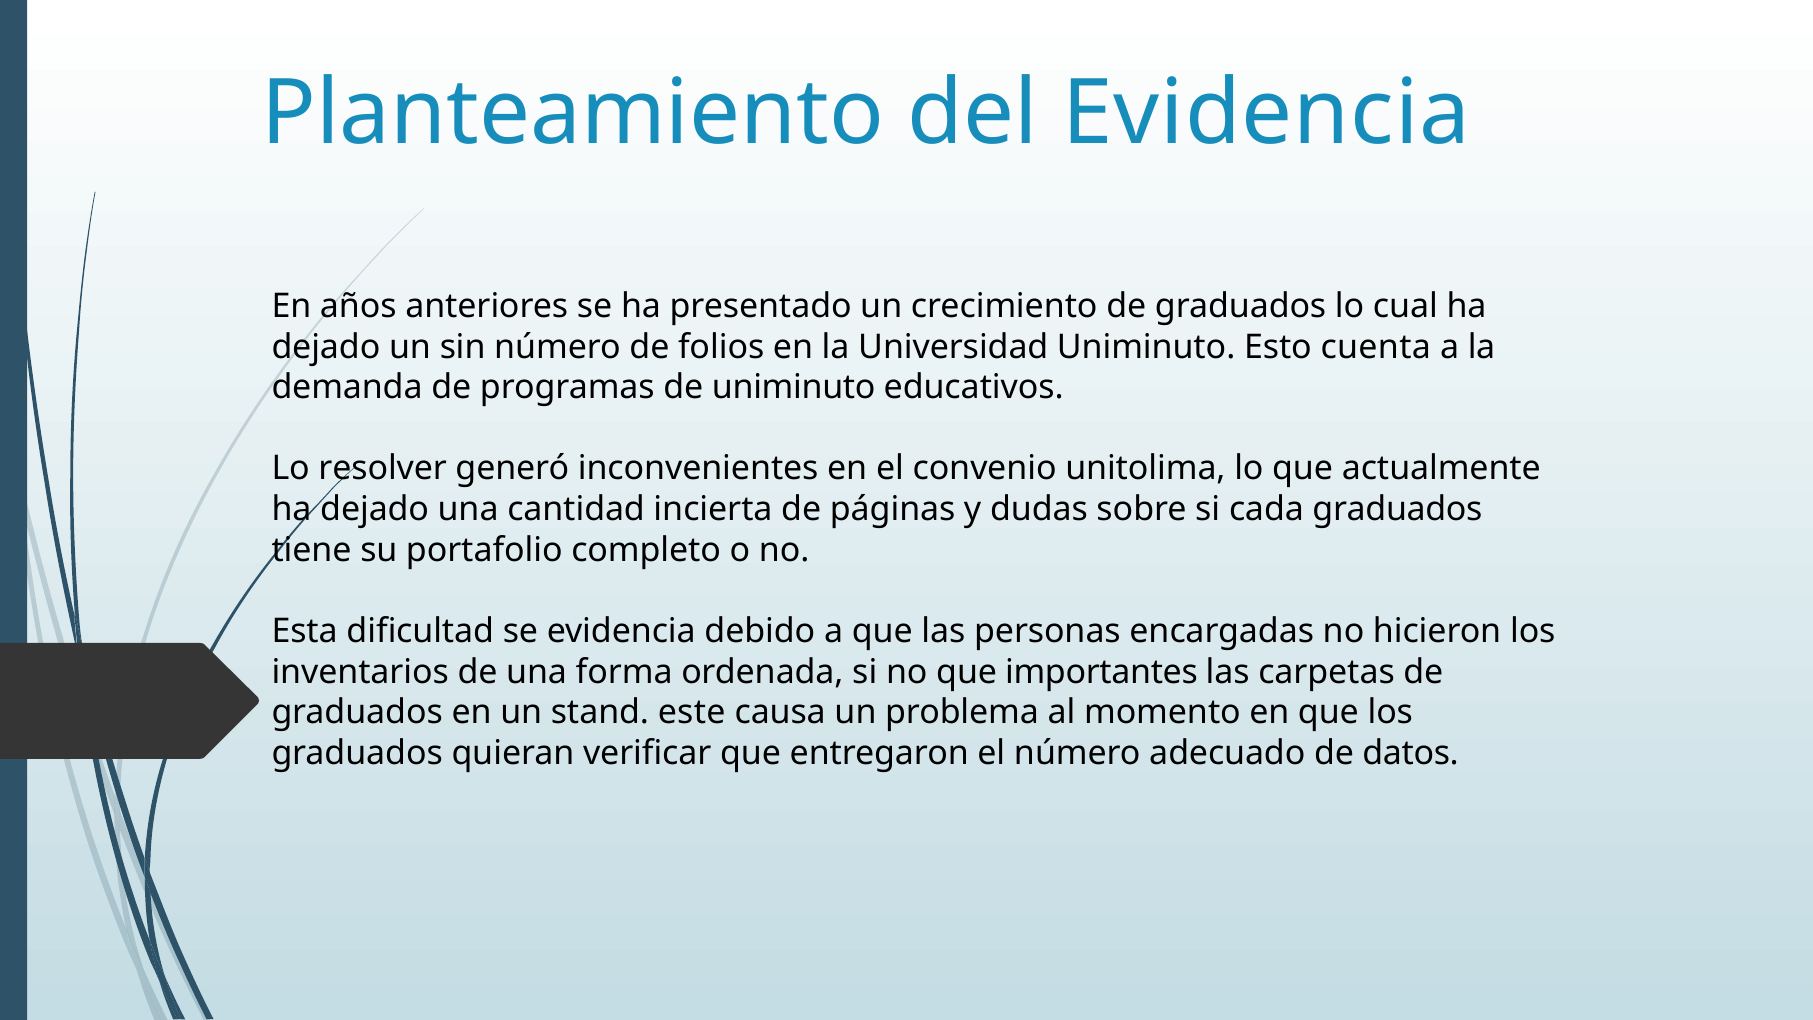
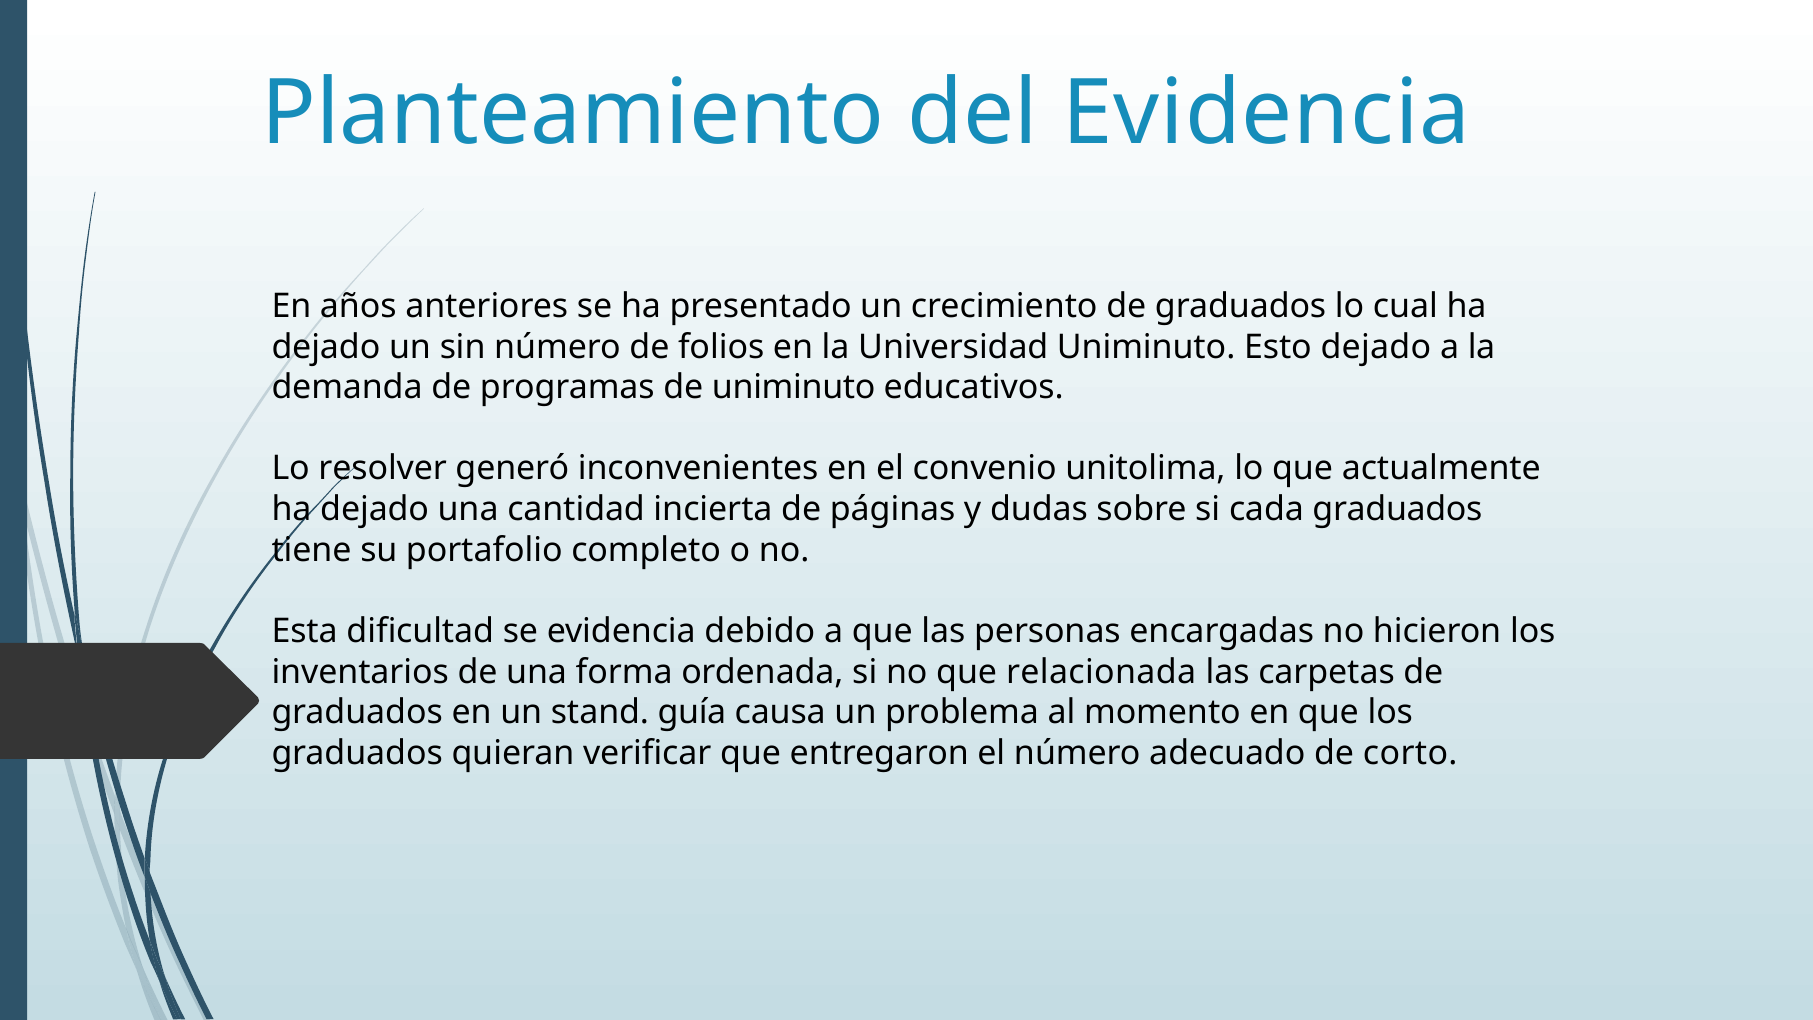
Esto cuenta: cuenta -> dejado
importantes: importantes -> relacionada
este: este -> guía
datos: datos -> corto
